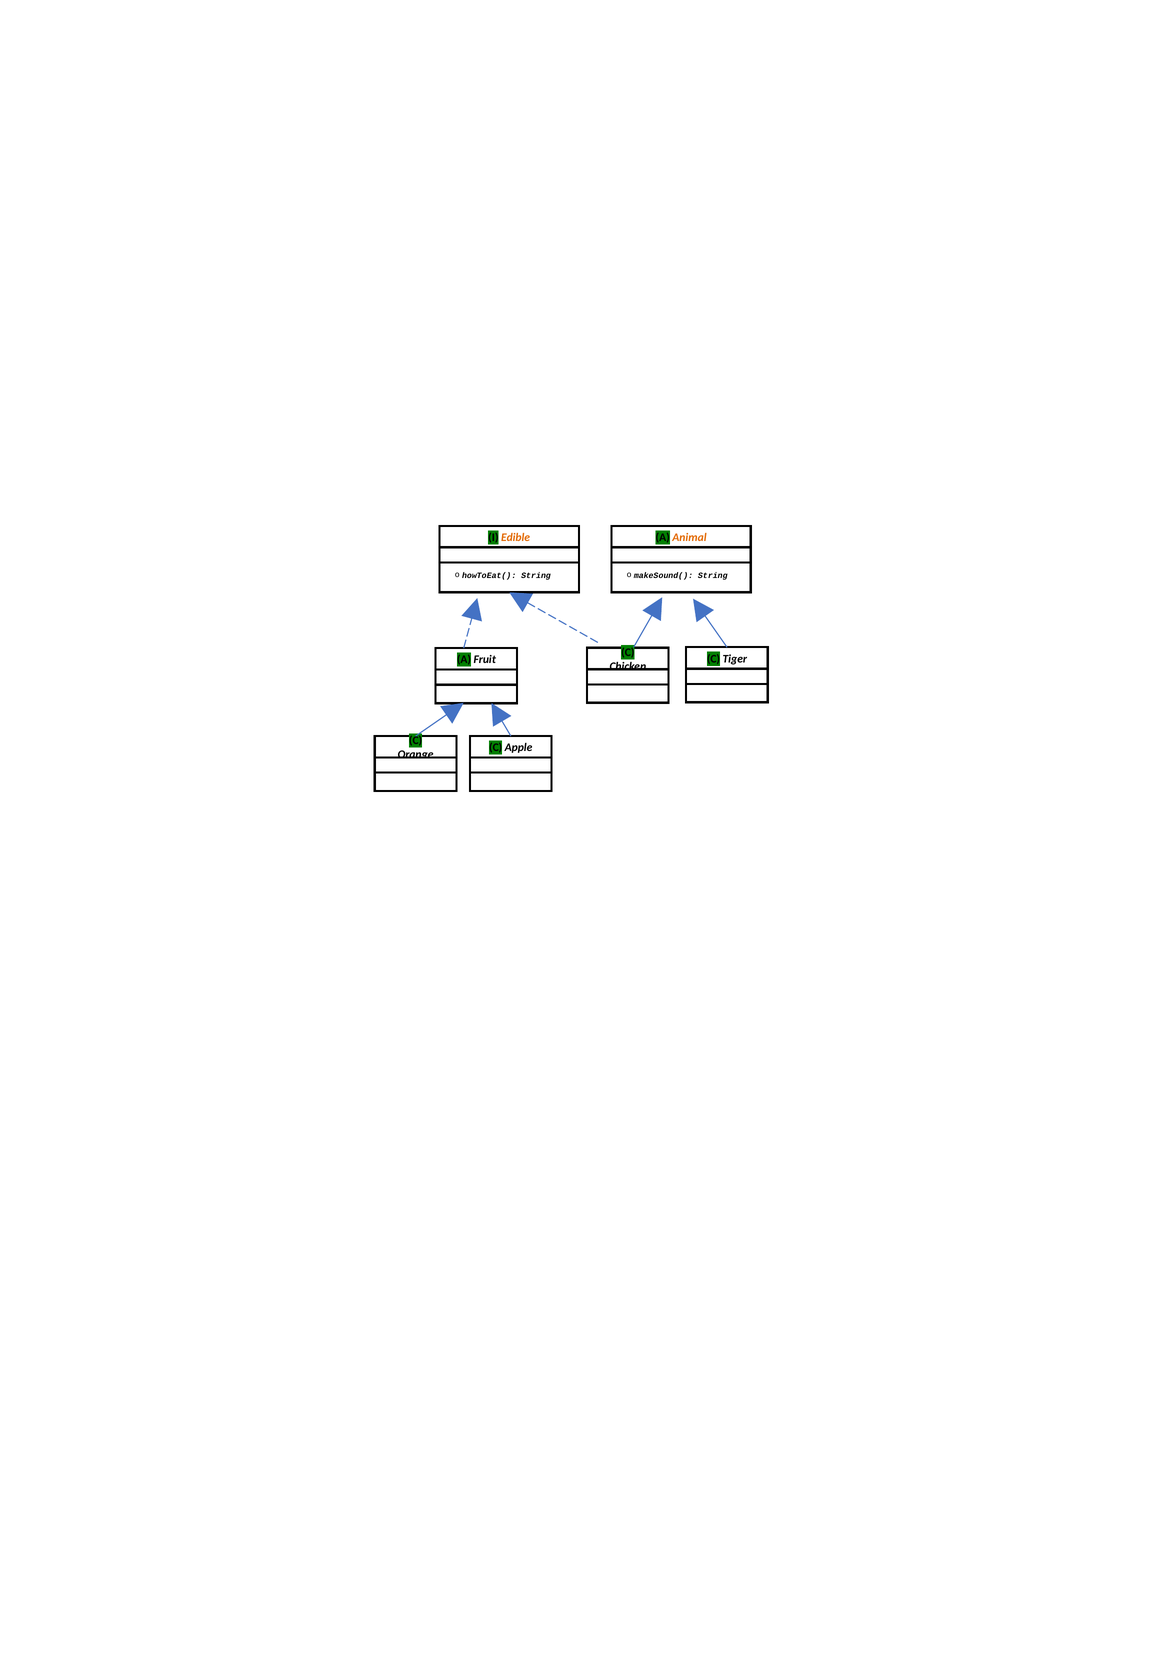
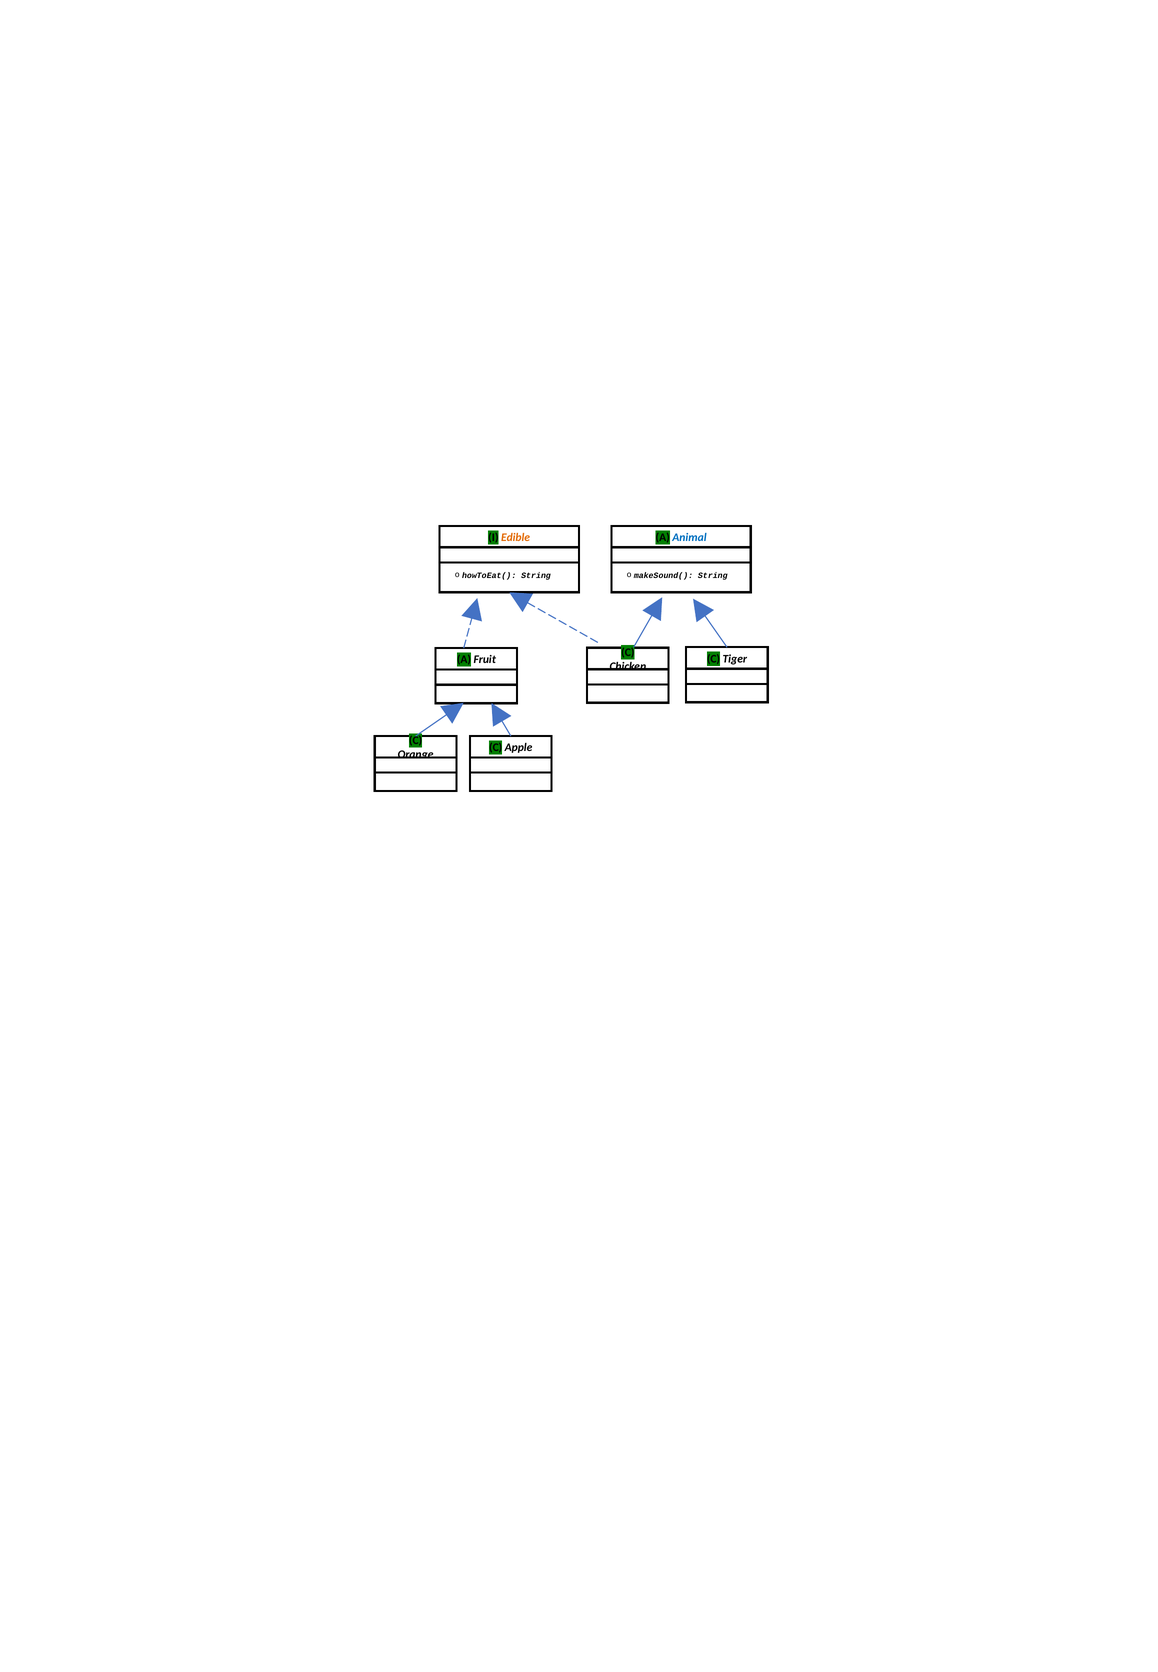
Animal colour: orange -> blue
